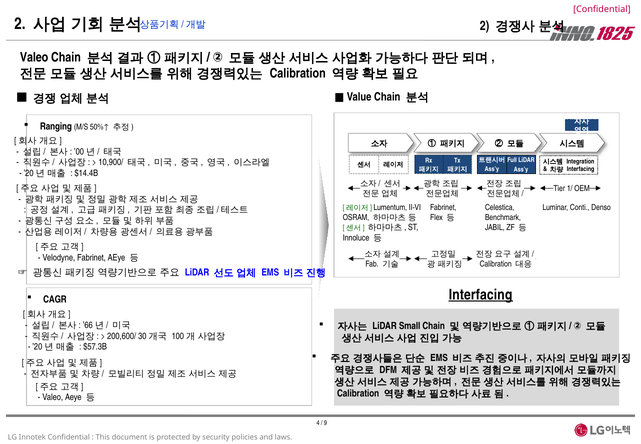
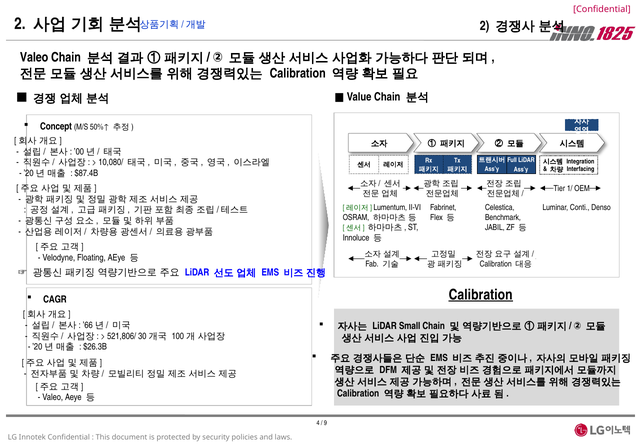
Ranging: Ranging -> Concept
10,900/: 10,900/ -> 10,080/
$14.4B: $14.4B -> $87.4B
Velodyne Fabrinet: Fabrinet -> Floating
Interfacing at (481, 295): Interfacing -> Calibration
200,600/: 200,600/ -> 521,806/
$57.3B: $57.3B -> $26.3B
